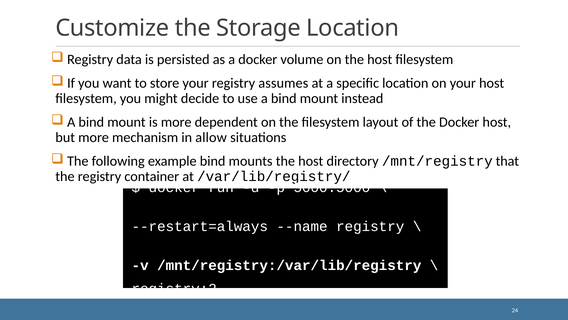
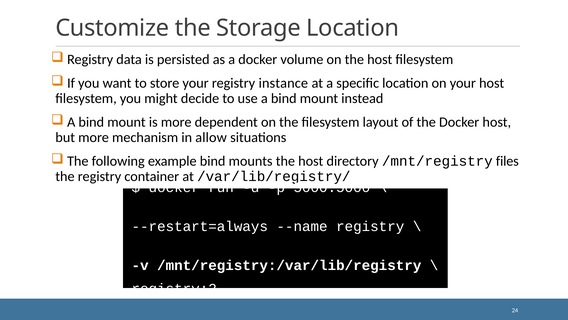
assumes: assumes -> instance
that: that -> files
